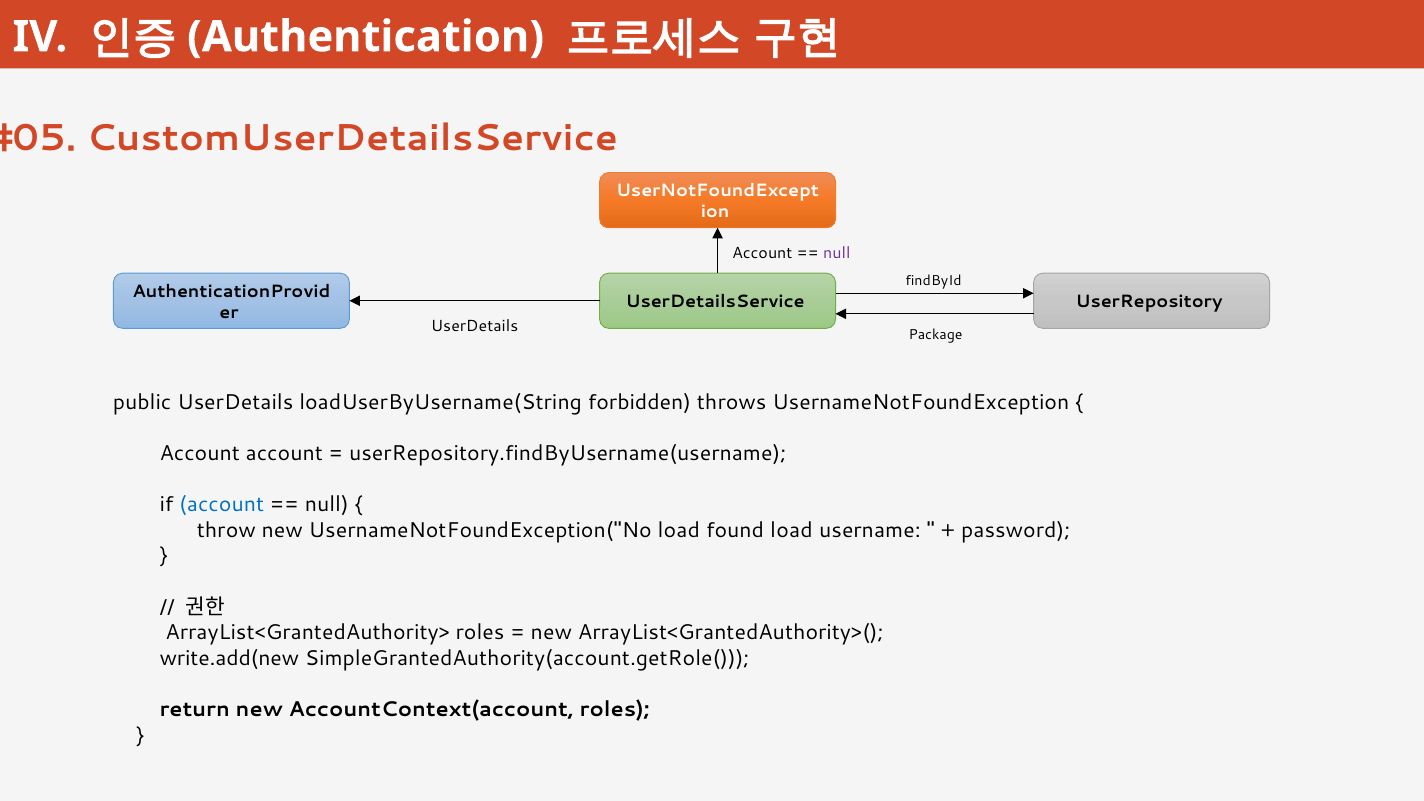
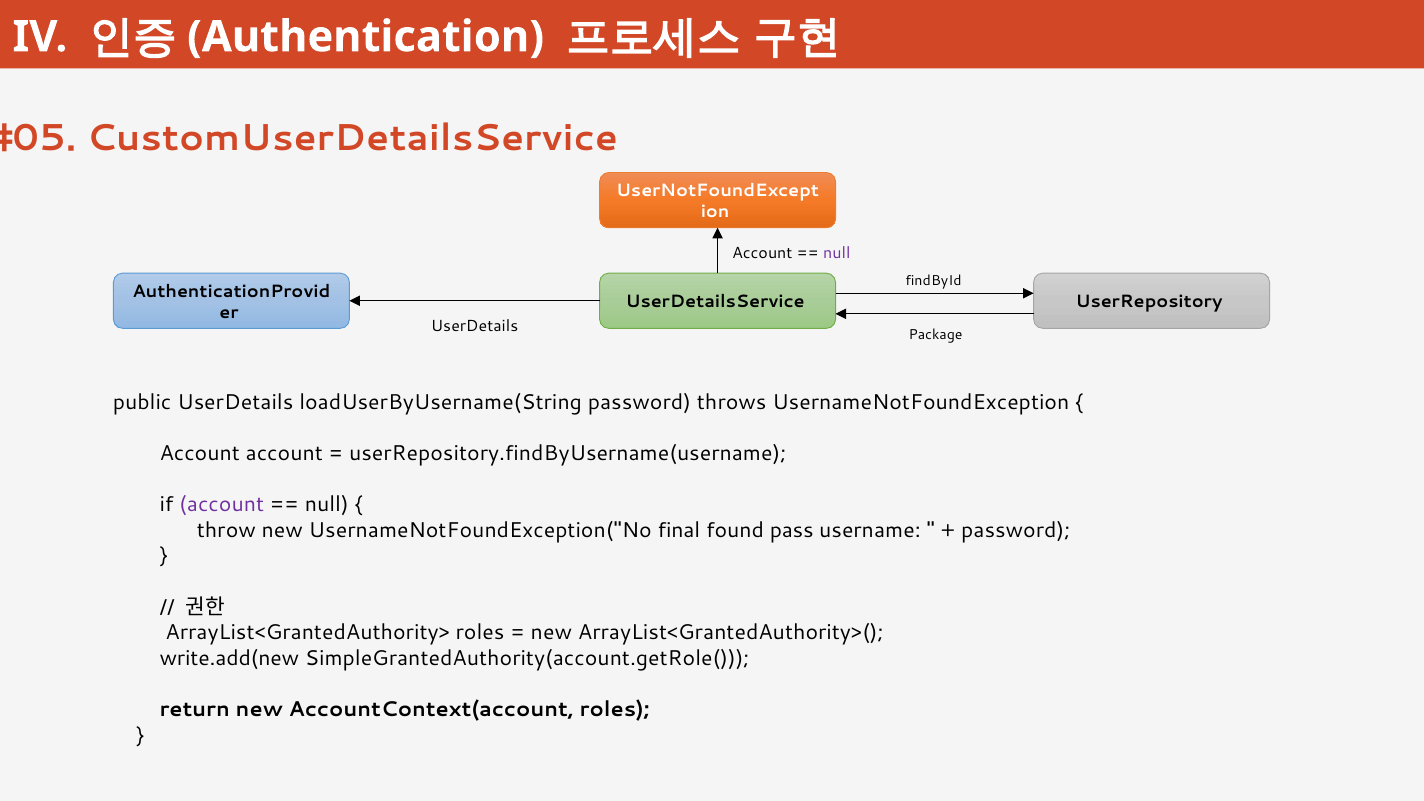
loadUserByUsername(String forbidden: forbidden -> password
account at (222, 504) colour: blue -> purple
UsernameNotFoundException("No load: load -> final
found load: load -> pass
